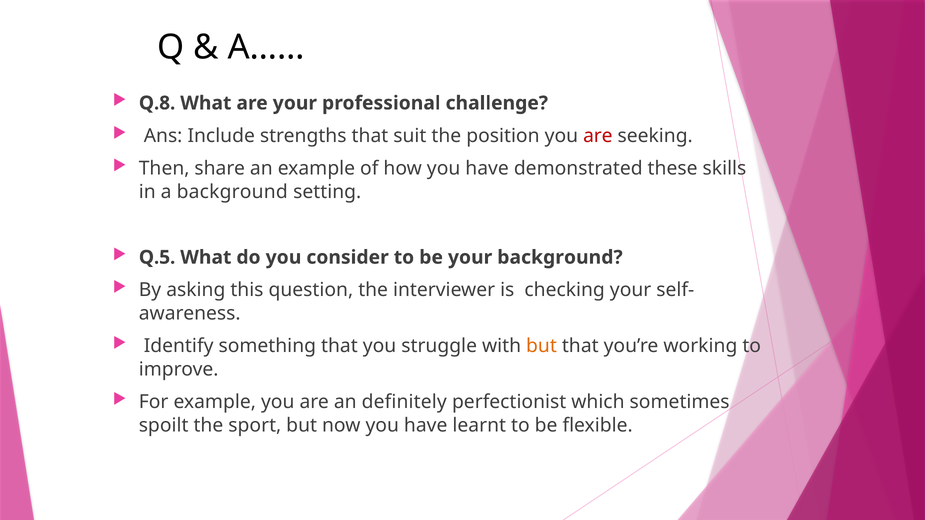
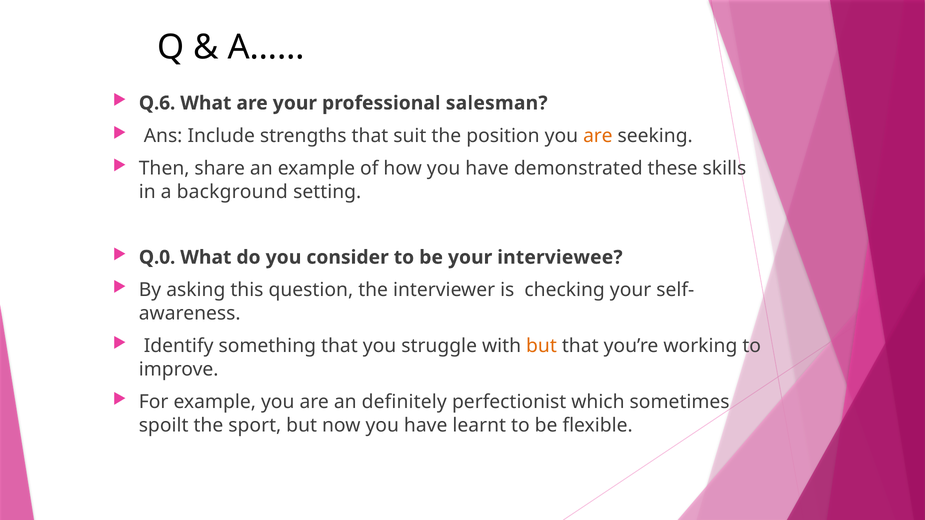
Q.8: Q.8 -> Q.6
challenge: challenge -> salesman
are at (598, 136) colour: red -> orange
Q.5: Q.5 -> Q.0
your background: background -> interviewee
